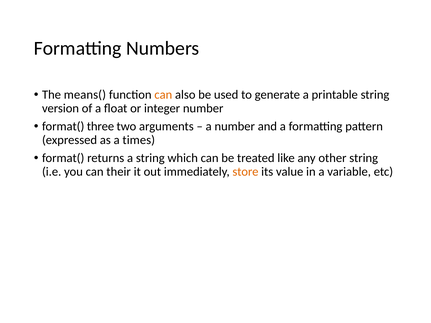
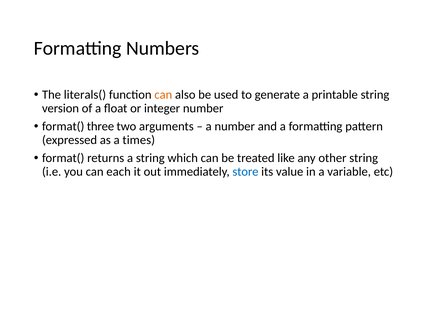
means(: means( -> literals(
their: their -> each
store colour: orange -> blue
